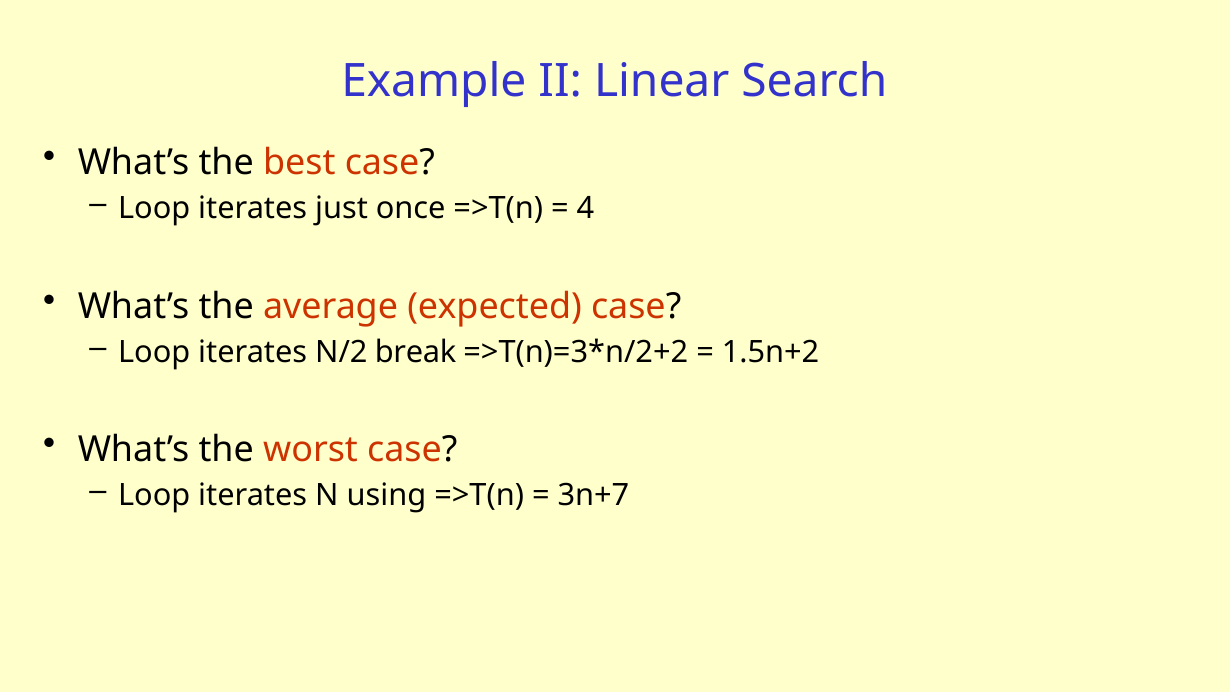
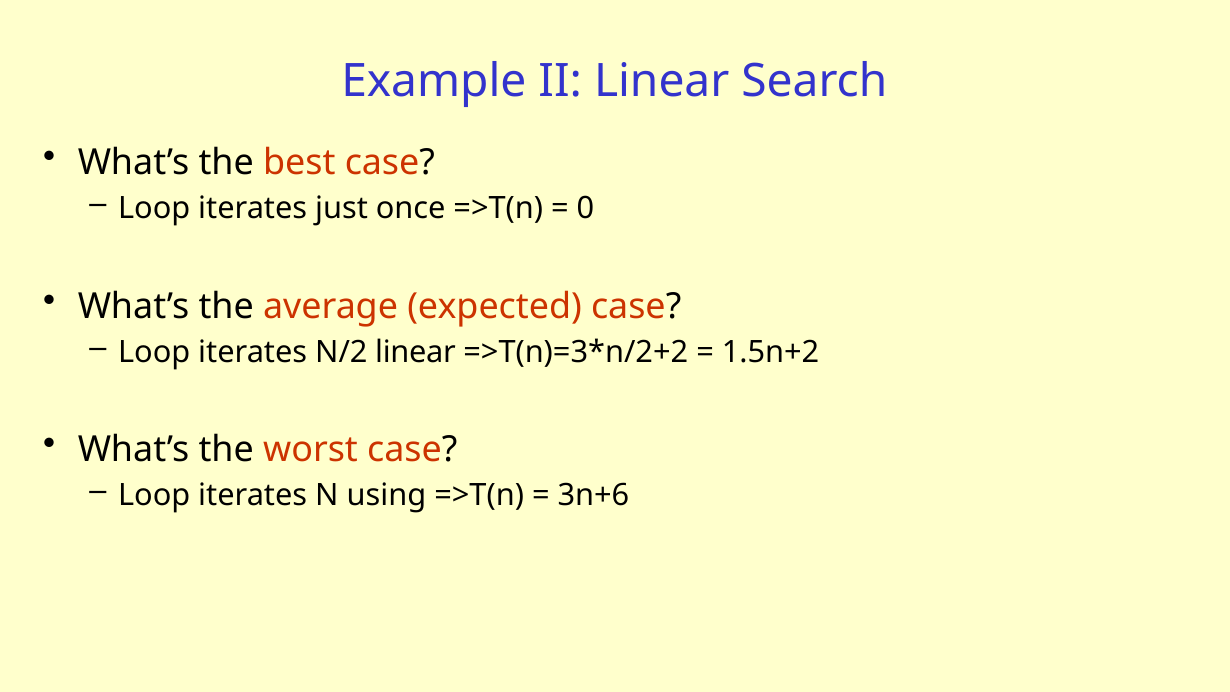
4: 4 -> 0
N/2 break: break -> linear
3n+7: 3n+7 -> 3n+6
